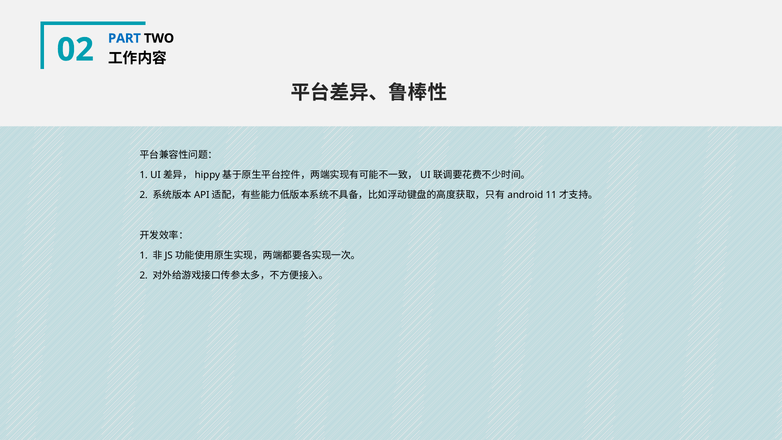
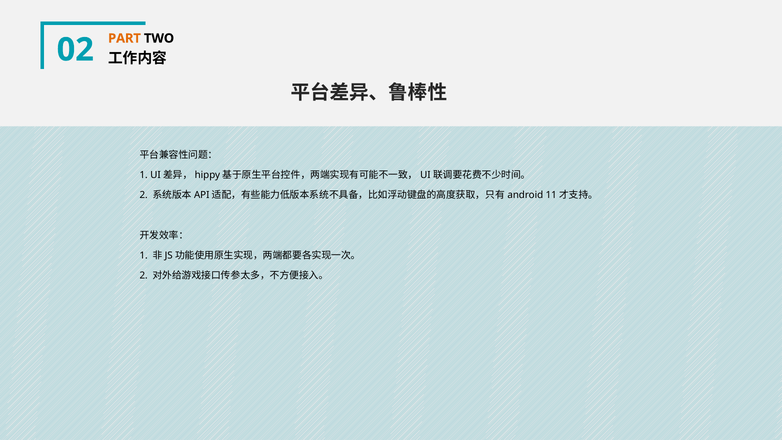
PART colour: blue -> orange
